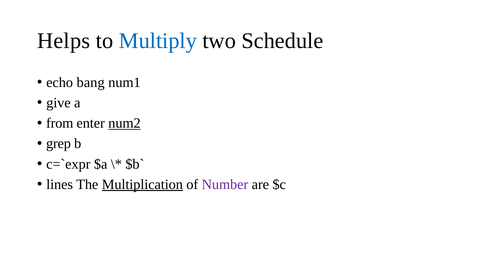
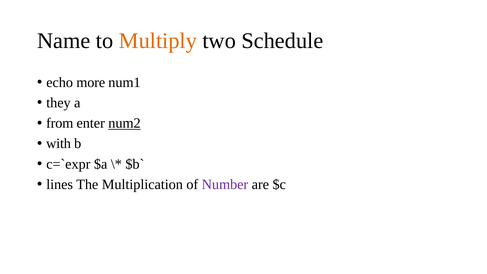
Helps: Helps -> Name
Multiply colour: blue -> orange
bang: bang -> more
give: give -> they
grep: grep -> with
Multiplication underline: present -> none
